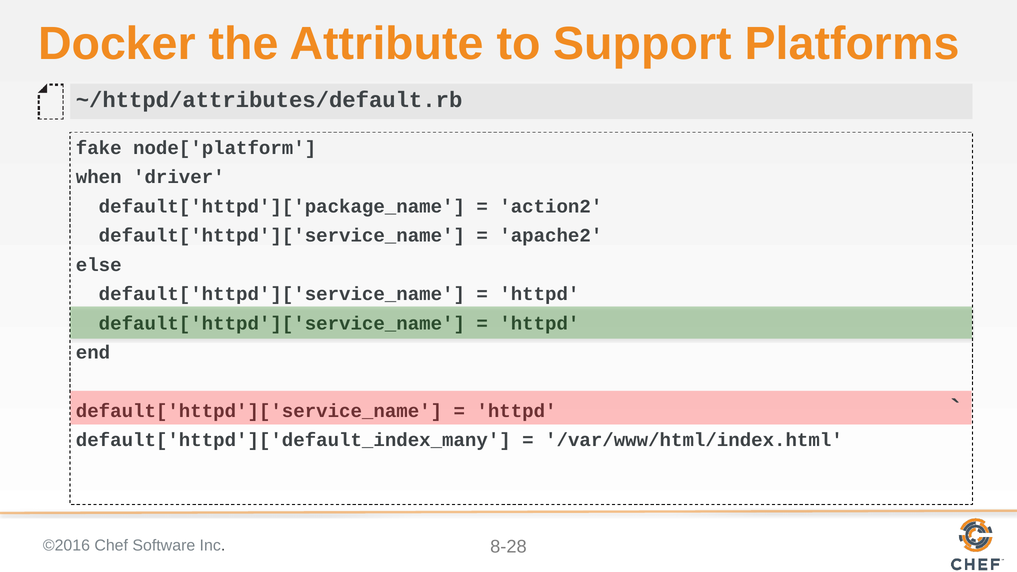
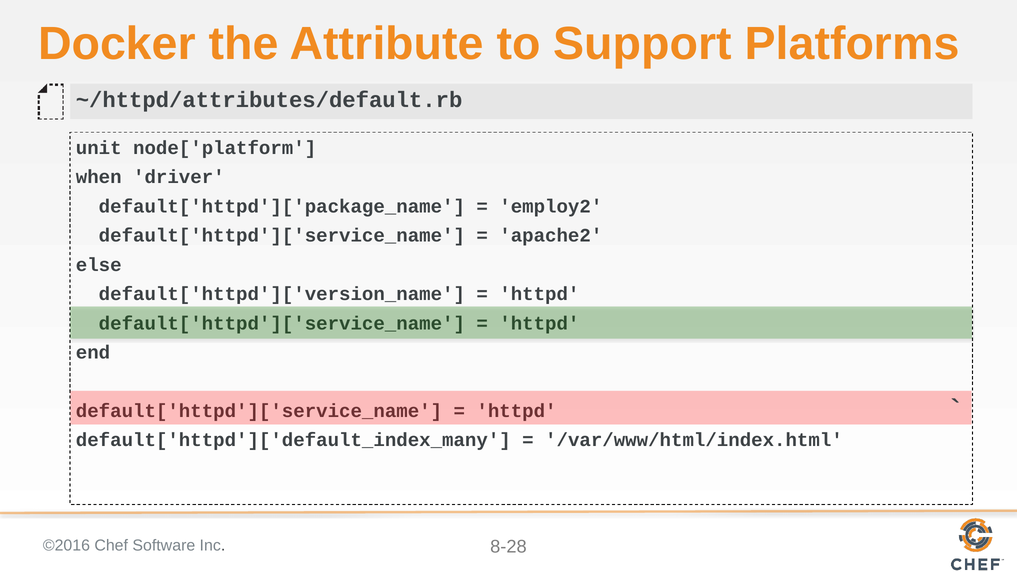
fake: fake -> unit
action2: action2 -> employ2
default['httpd']['service_name at (282, 294): default['httpd']['service_name -> default['httpd']['version_name
